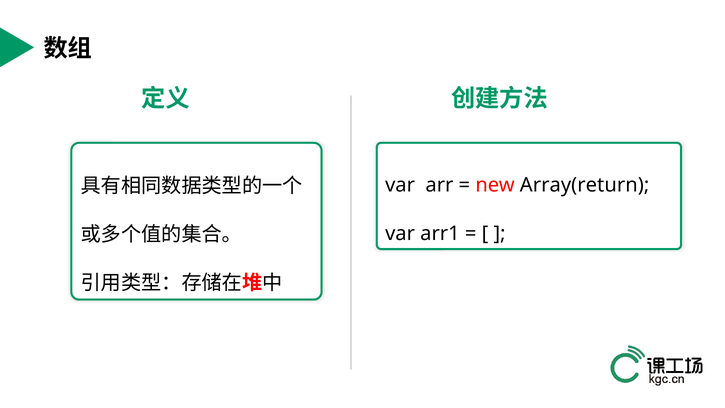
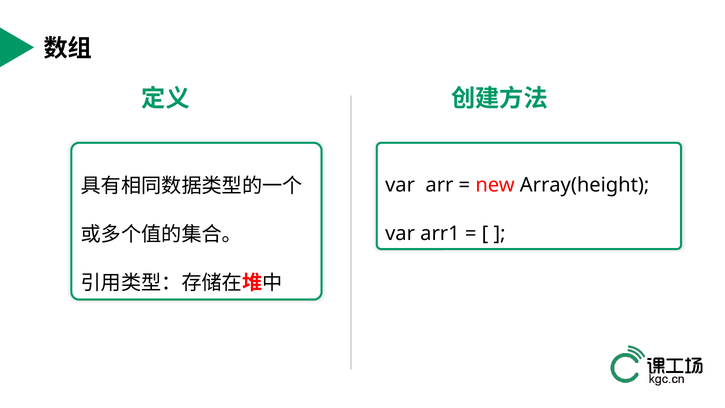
Array(return: Array(return -> Array(height
